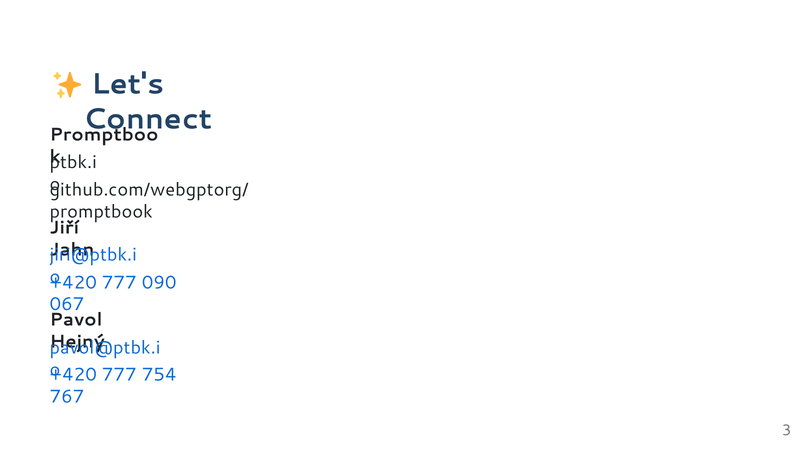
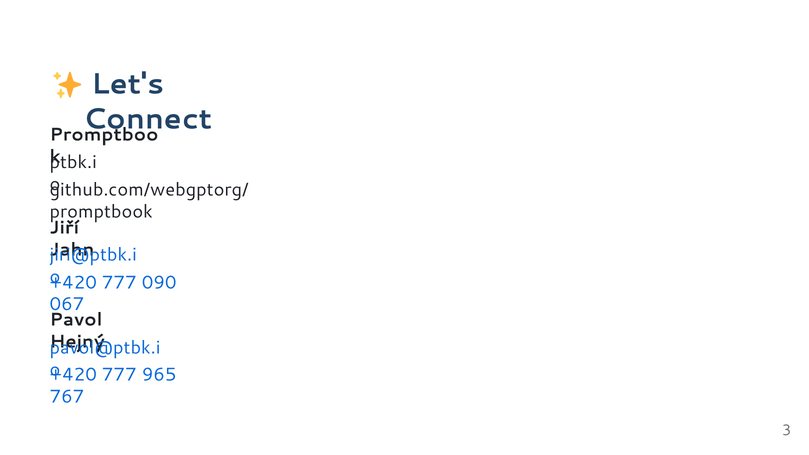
754: 754 -> 965
